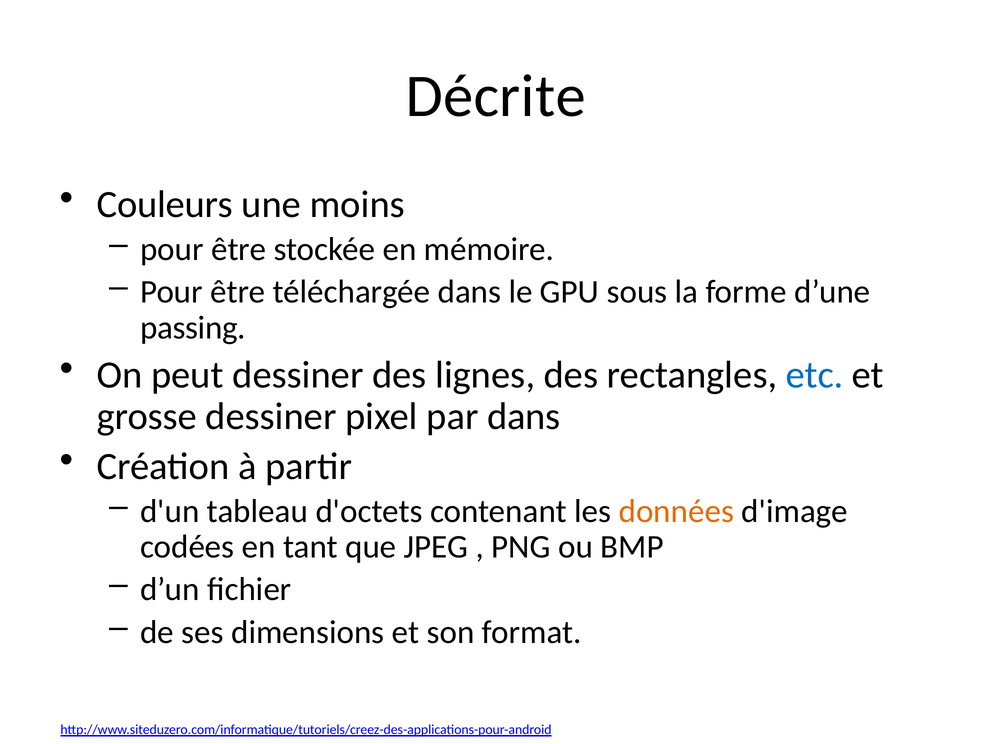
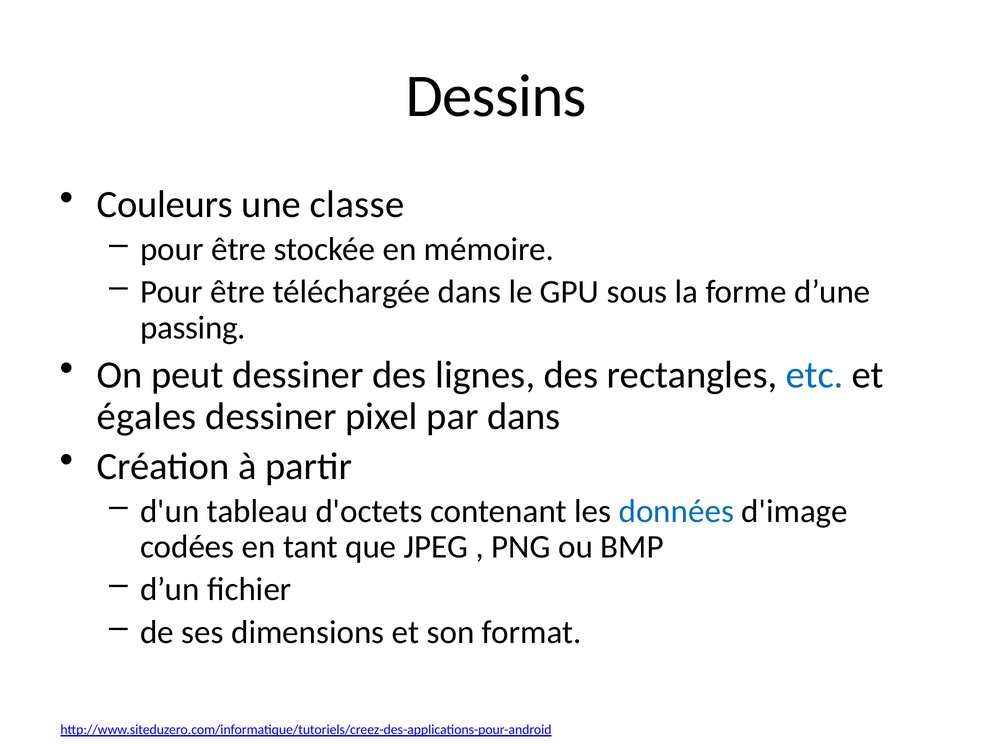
Décrite: Décrite -> Dessins
moins: moins -> classe
grosse: grosse -> égales
données colour: orange -> blue
